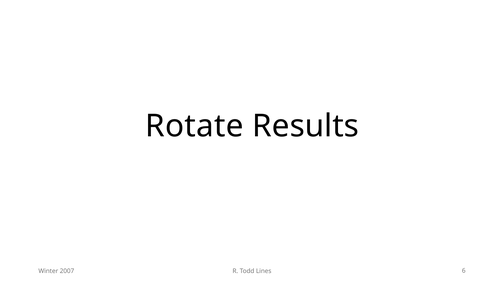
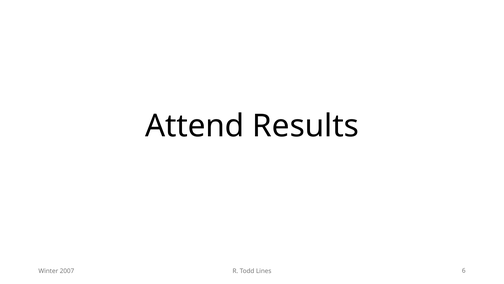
Rotate: Rotate -> Attend
